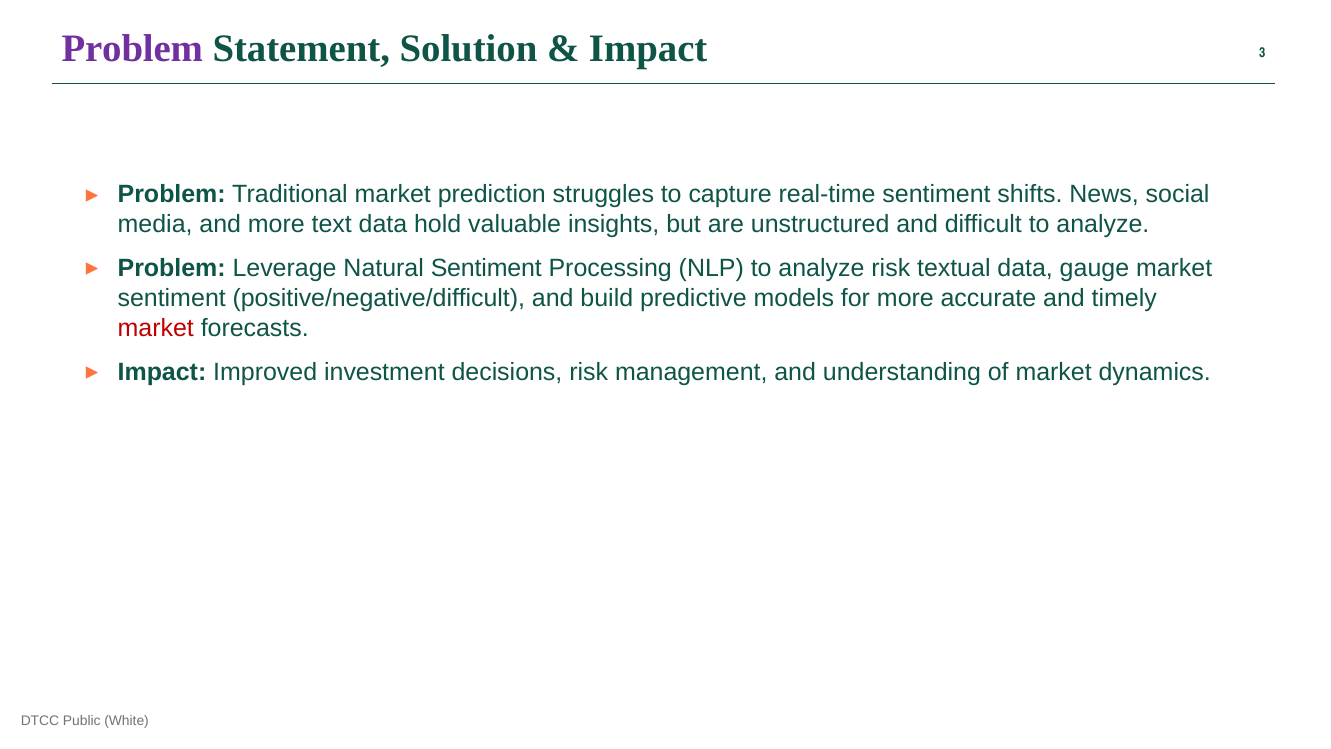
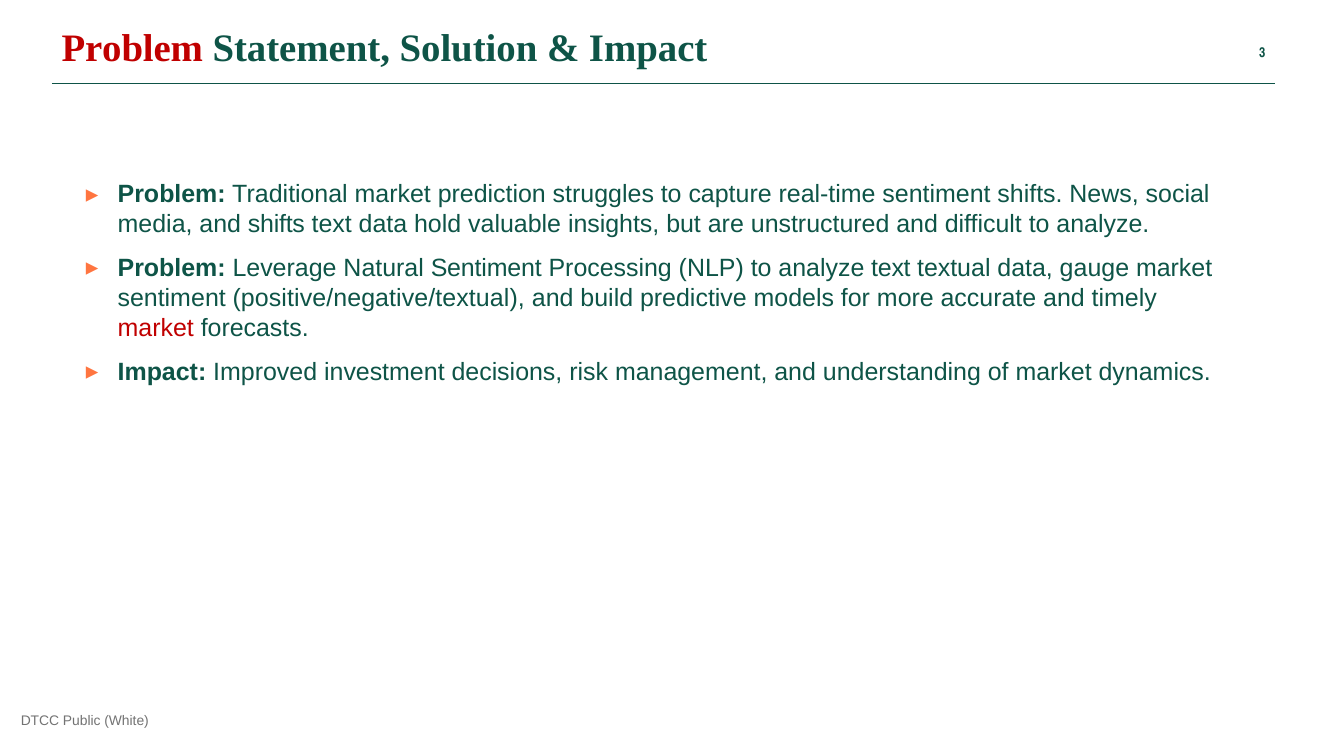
Problem at (132, 49) colour: purple -> red
and more: more -> shifts
analyze risk: risk -> text
positive/negative/difficult: positive/negative/difficult -> positive/negative/textual
